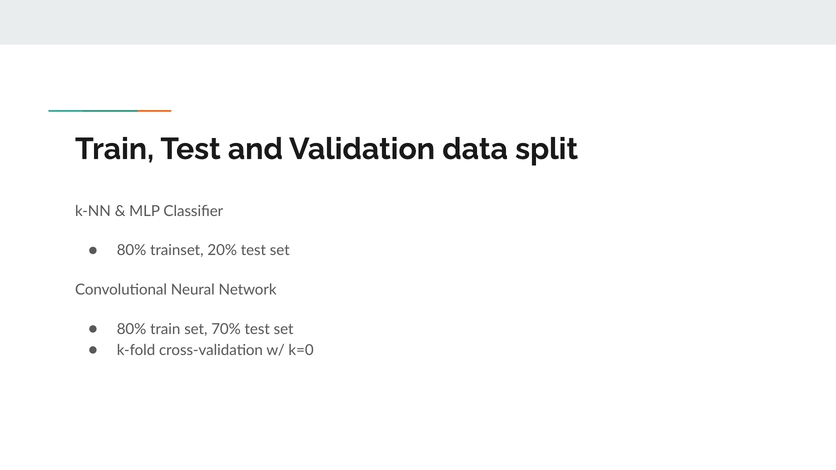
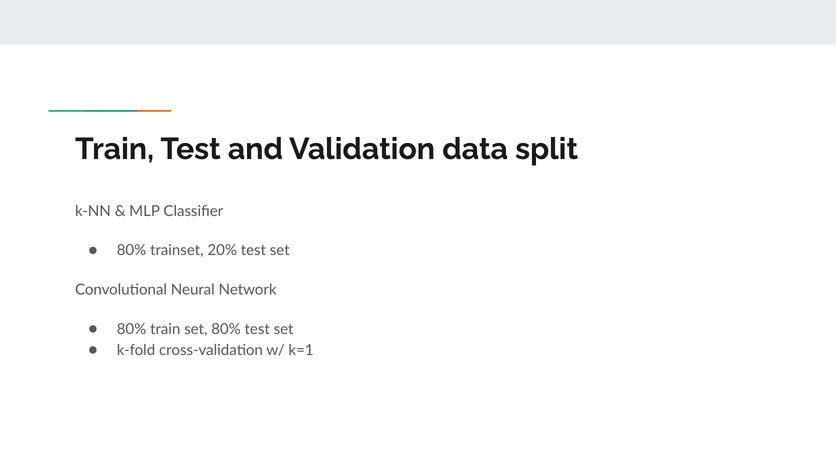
set 70%: 70% -> 80%
k=0: k=0 -> k=1
